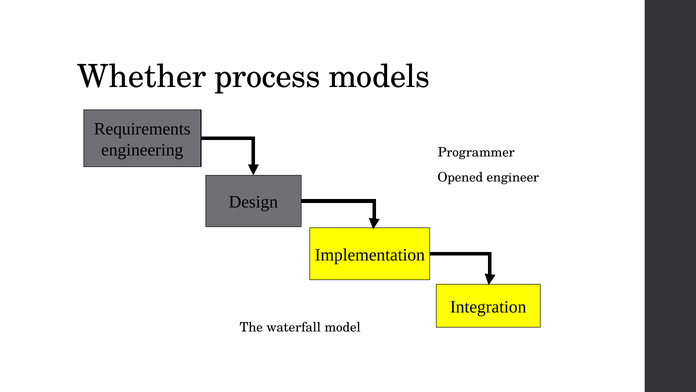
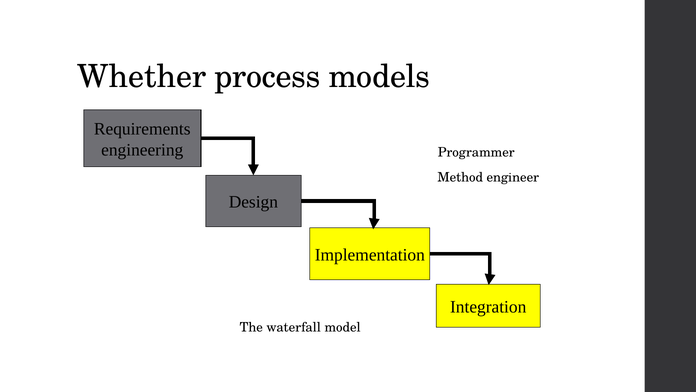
Opened: Opened -> Method
